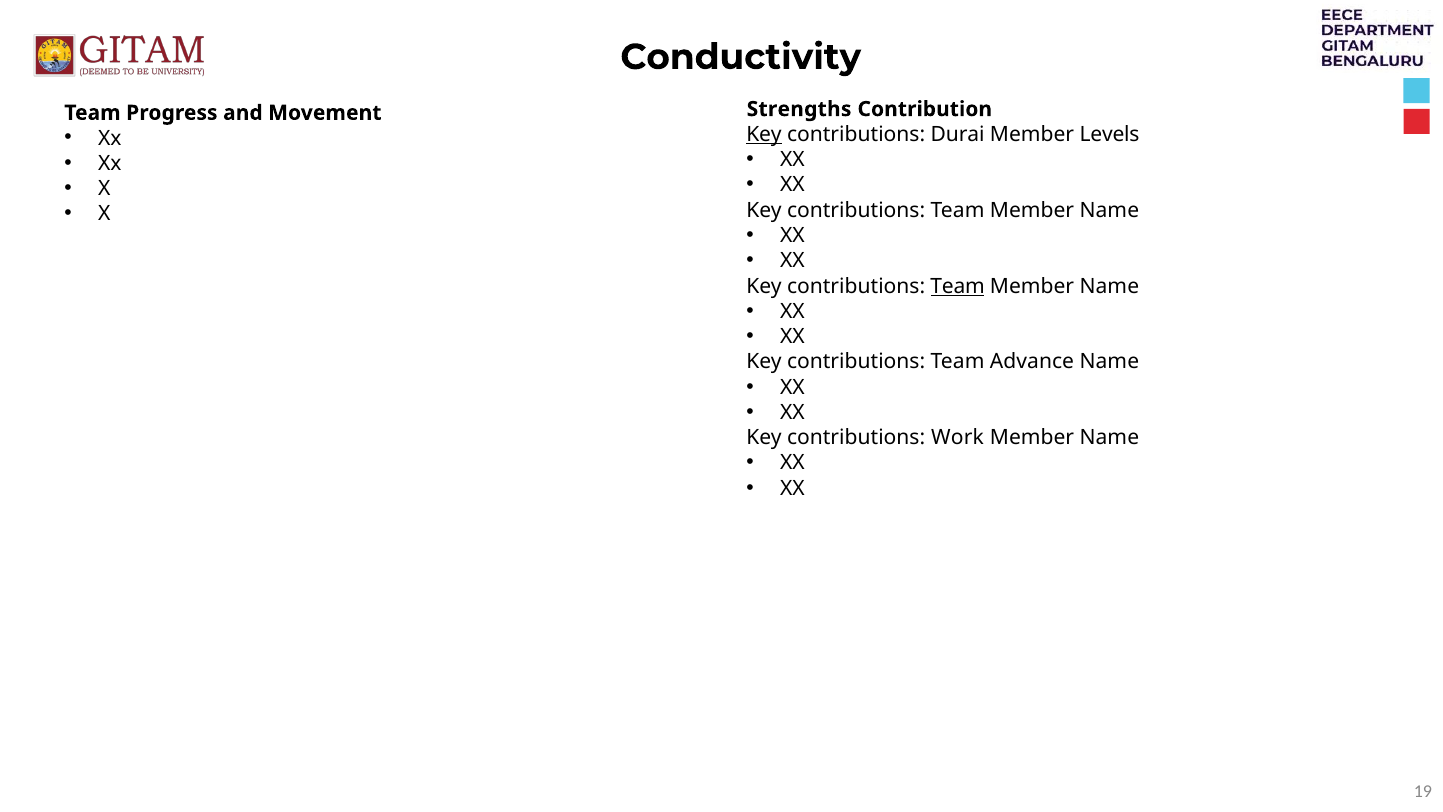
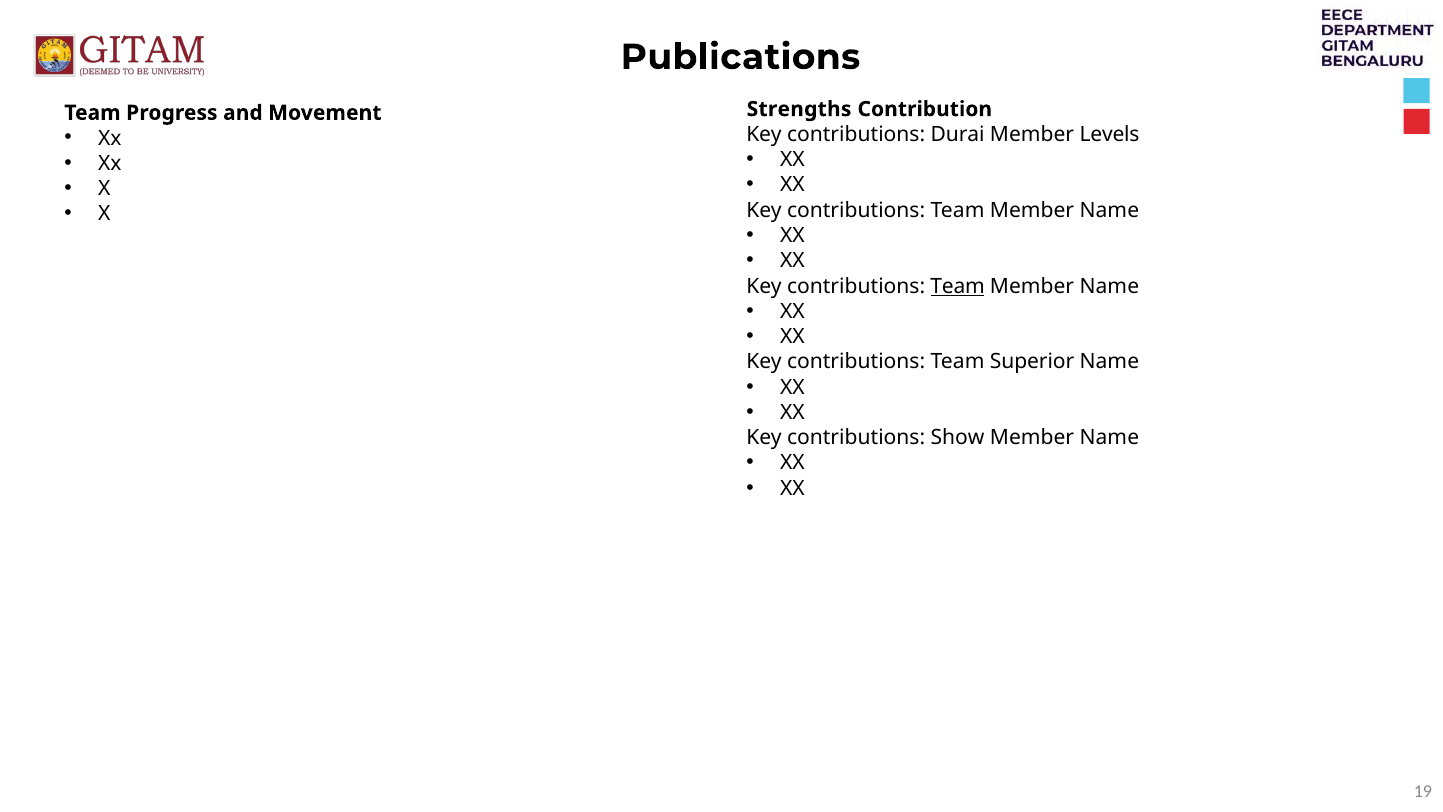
Conductivity: Conductivity -> Publications
Key at (764, 134) underline: present -> none
Advance: Advance -> Superior
Work: Work -> Show
